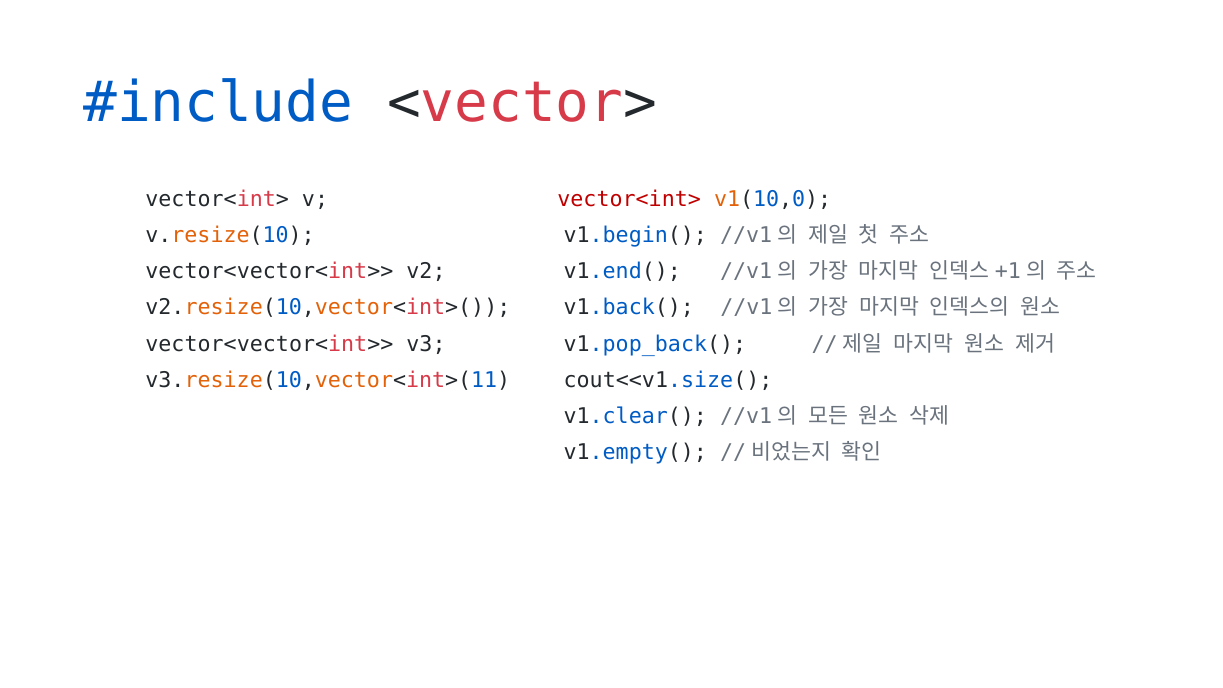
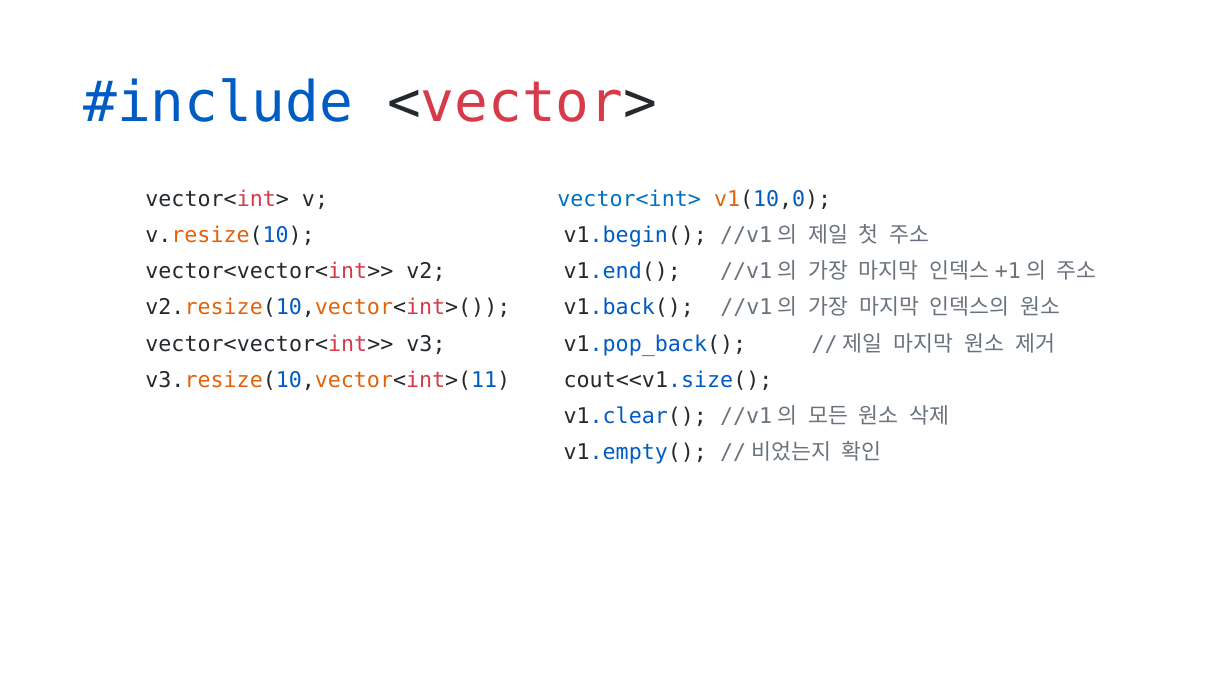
vector<int> at (629, 199) colour: red -> blue
